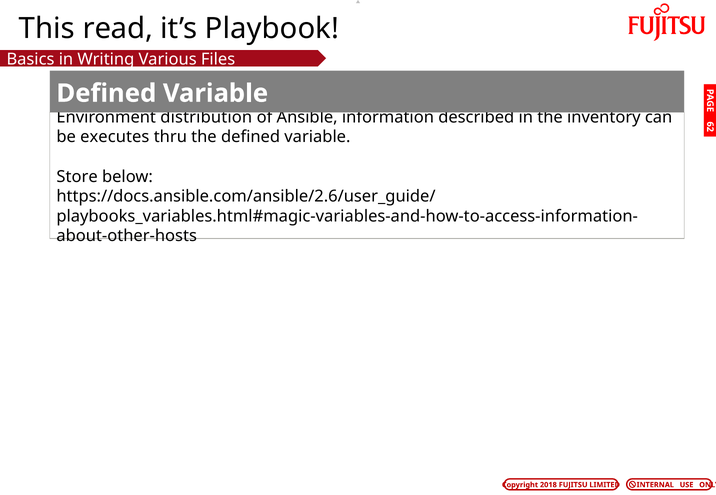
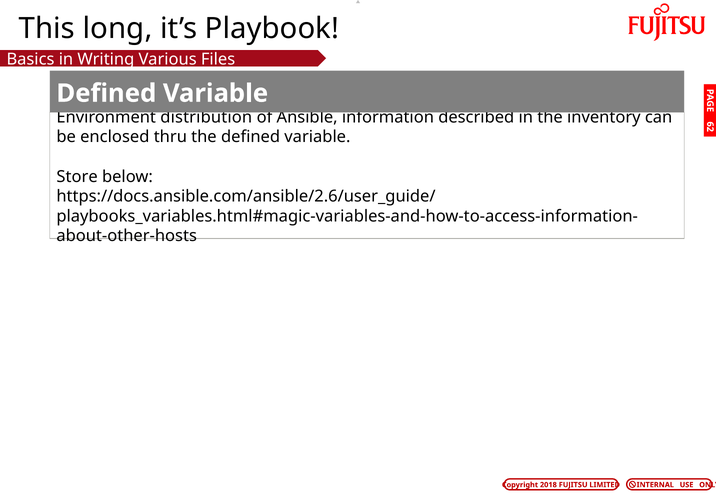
read: read -> long
executes: executes -> enclosed
